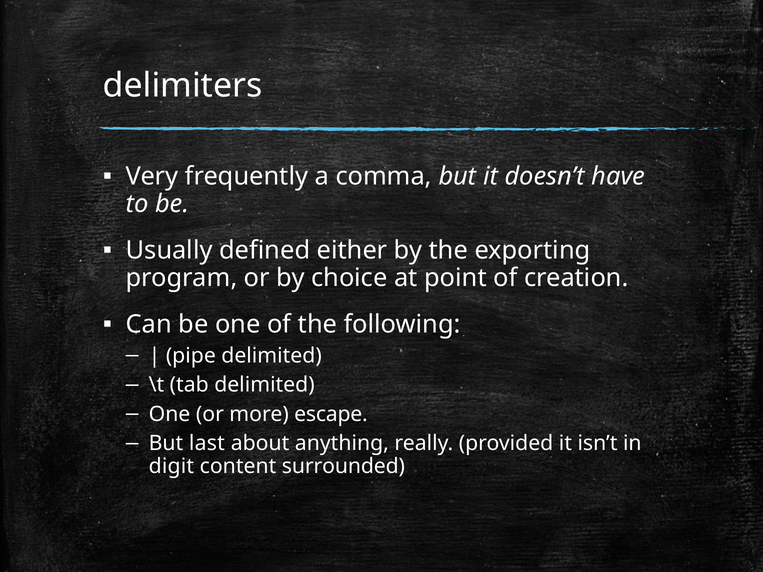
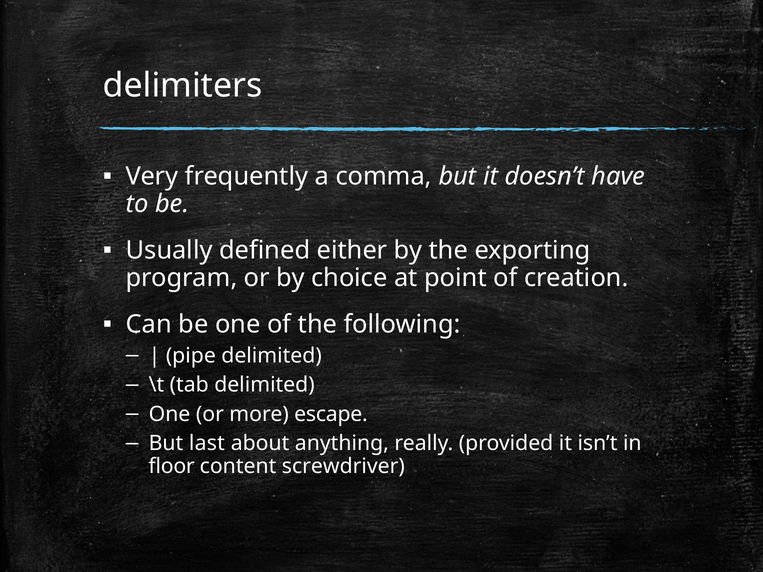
digit: digit -> floor
surrounded: surrounded -> screwdriver
